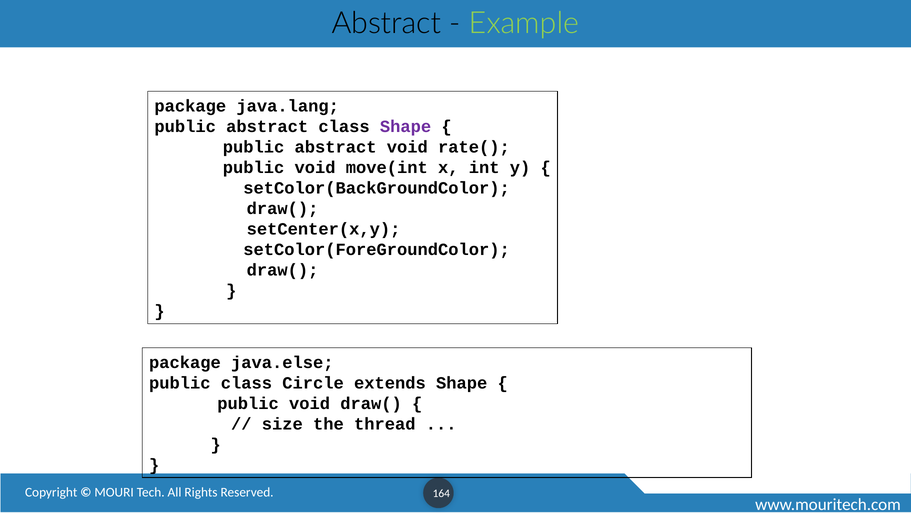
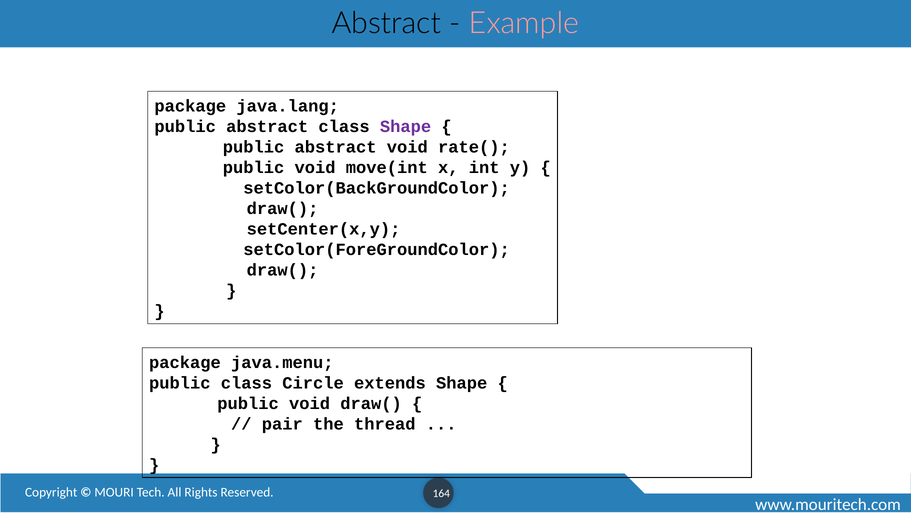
Example colour: light green -> pink
java.else: java.else -> java.menu
size: size -> pair
